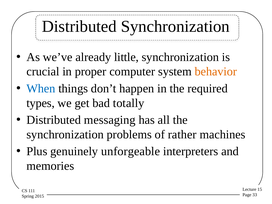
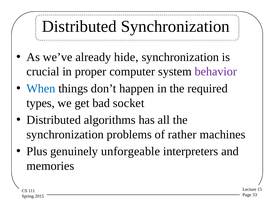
little: little -> hide
behavior colour: orange -> purple
totally: totally -> socket
messaging: messaging -> algorithms
